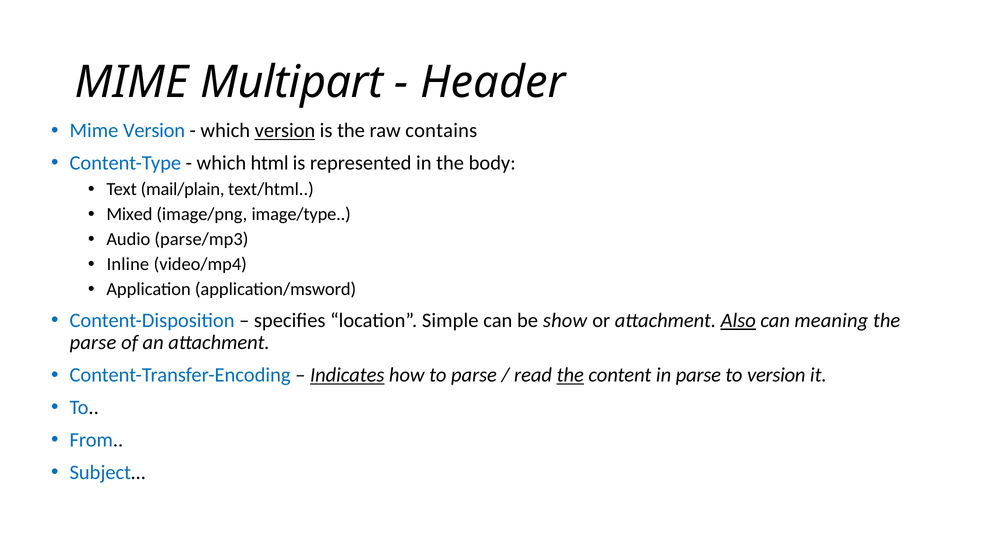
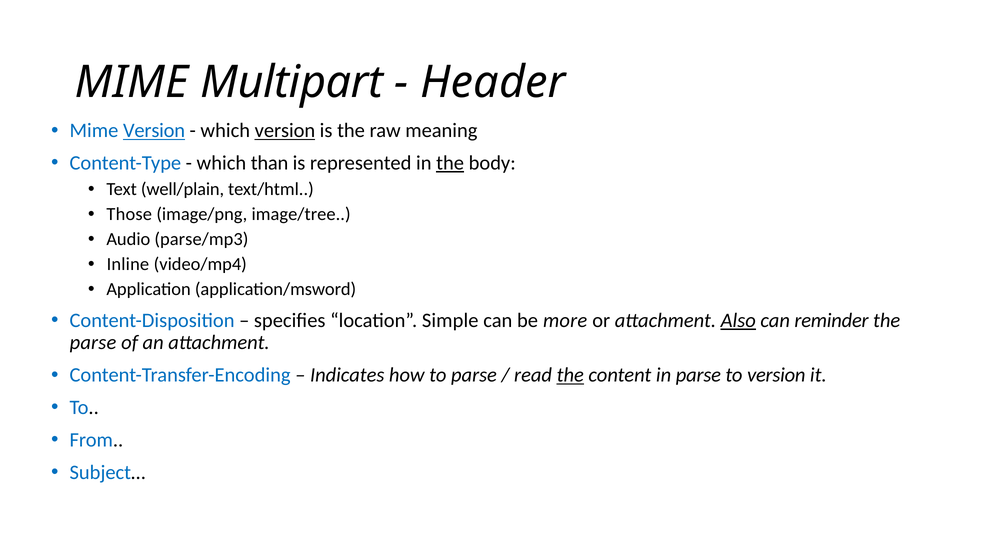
Version at (154, 131) underline: none -> present
contains: contains -> meaning
html: html -> than
the at (450, 163) underline: none -> present
mail/plain: mail/plain -> well/plain
Mixed: Mixed -> Those
image/type: image/type -> image/tree
show: show -> more
meaning: meaning -> reminder
Indicates underline: present -> none
